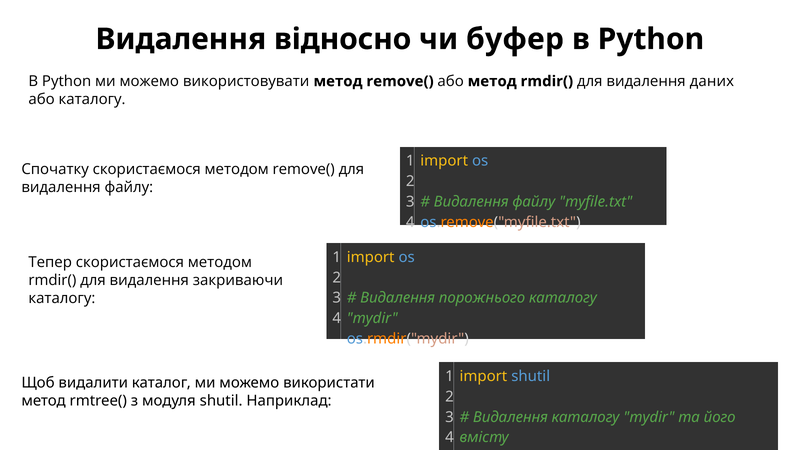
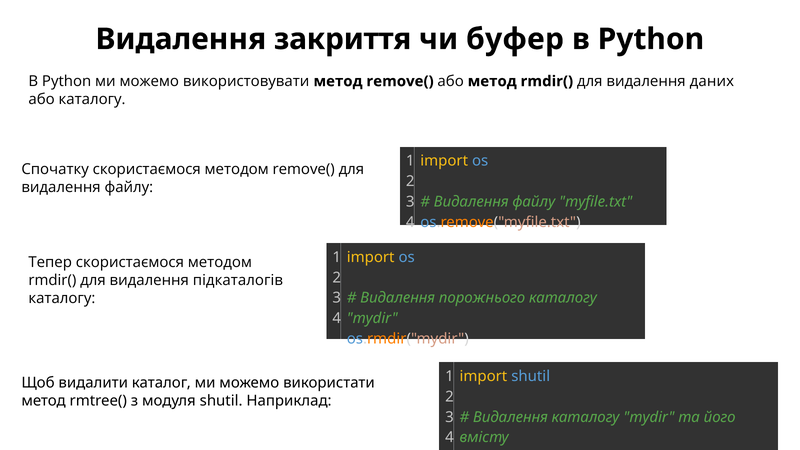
відносно: відносно -> закриття
закриваючи: закриваючи -> підкаталогів
